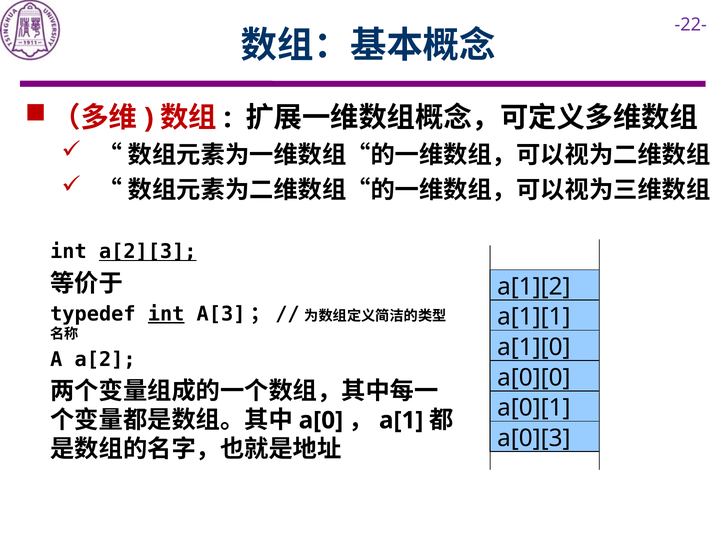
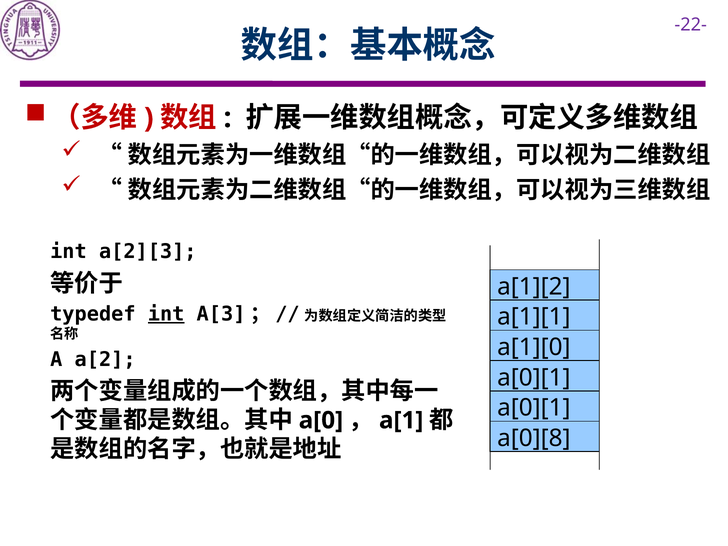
a[2][3 underline: present -> none
a[0][0 at (534, 378): a[0][0 -> a[0][1
a[0][3: a[0][3 -> a[0][8
